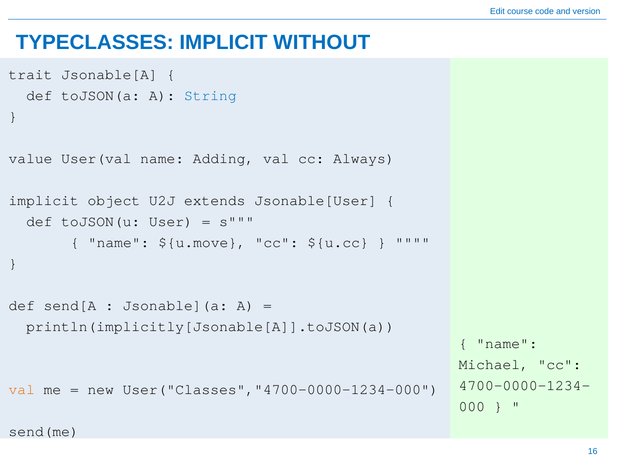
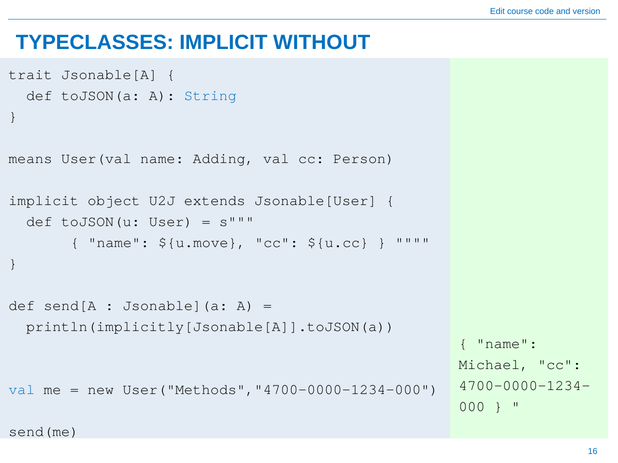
value: value -> means
Always: Always -> Person
val at (22, 390) colour: orange -> blue
User("Classes","4700-0000-1234-000: User("Classes","4700-0000-1234-000 -> User("Methods","4700-0000-1234-000
